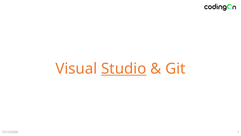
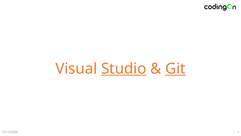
Git underline: none -> present
